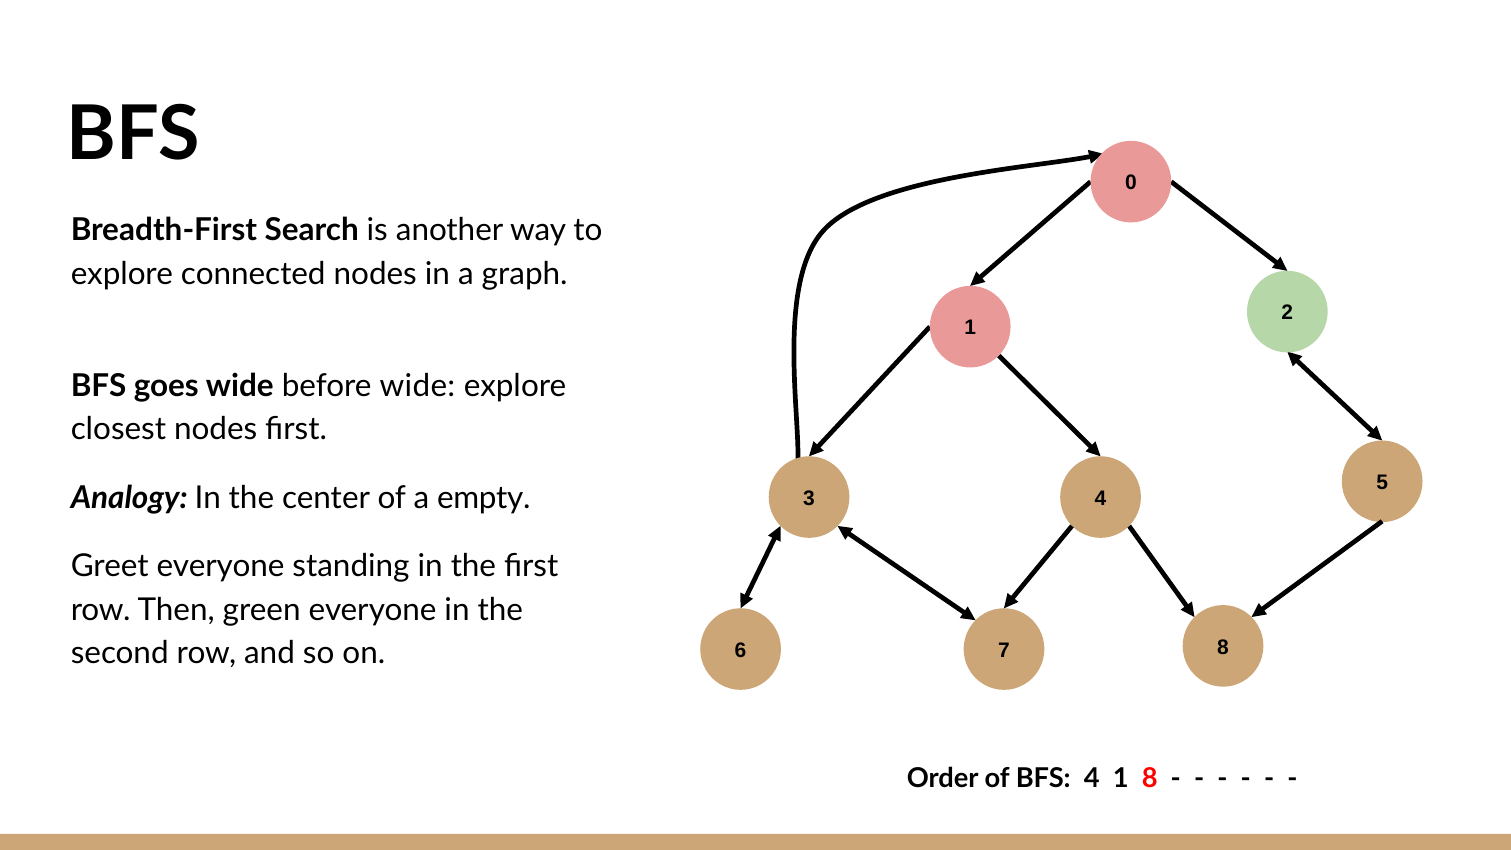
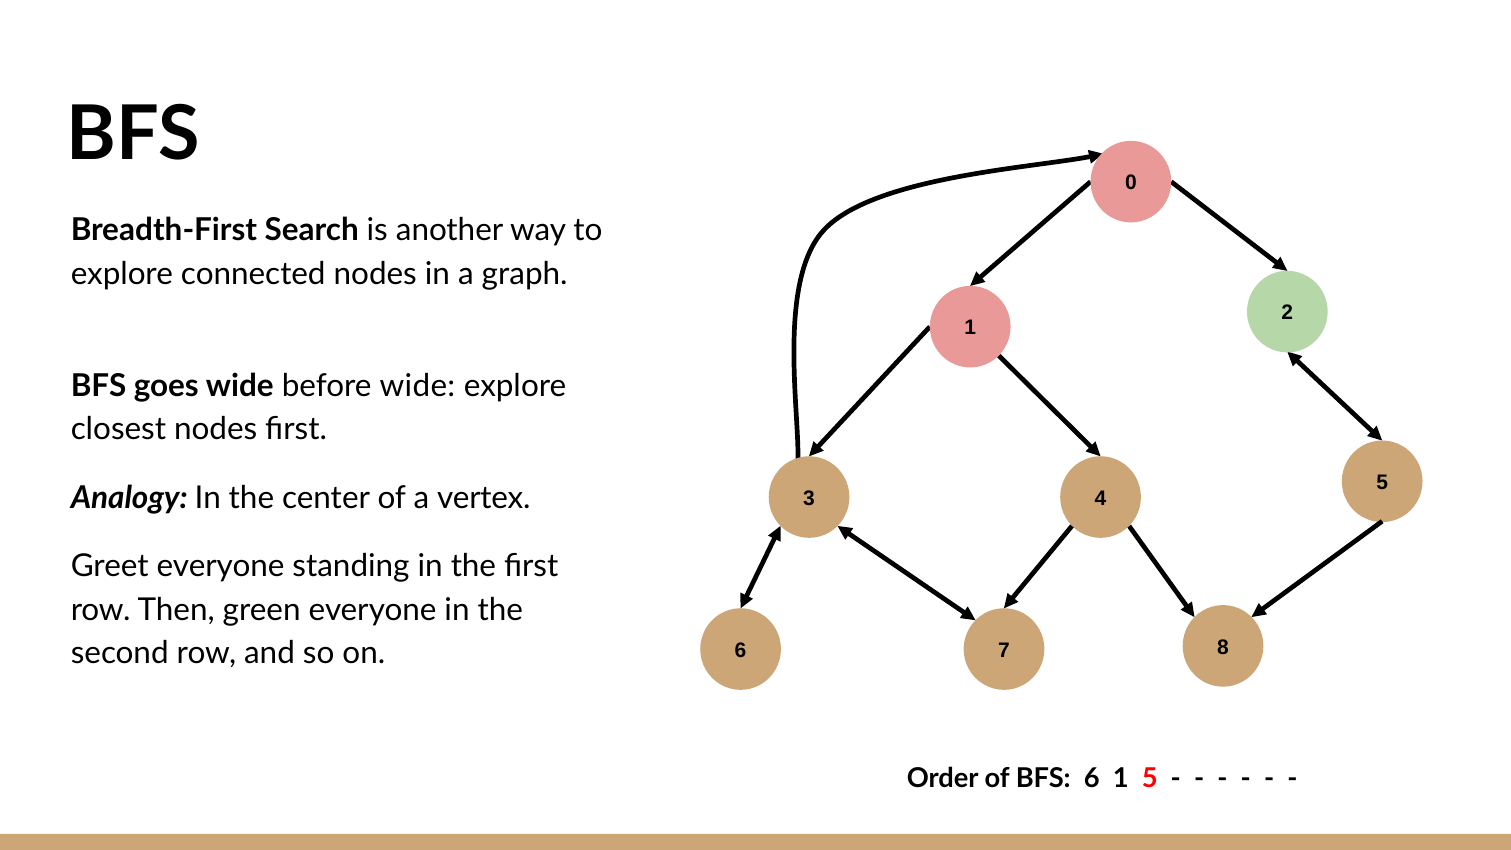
empty: empty -> vertex
BFS 4: 4 -> 6
1 8: 8 -> 5
